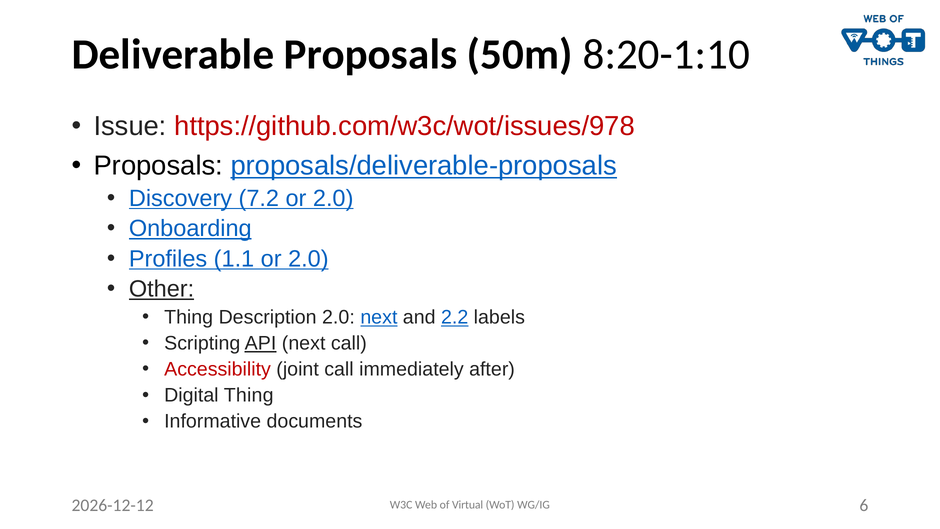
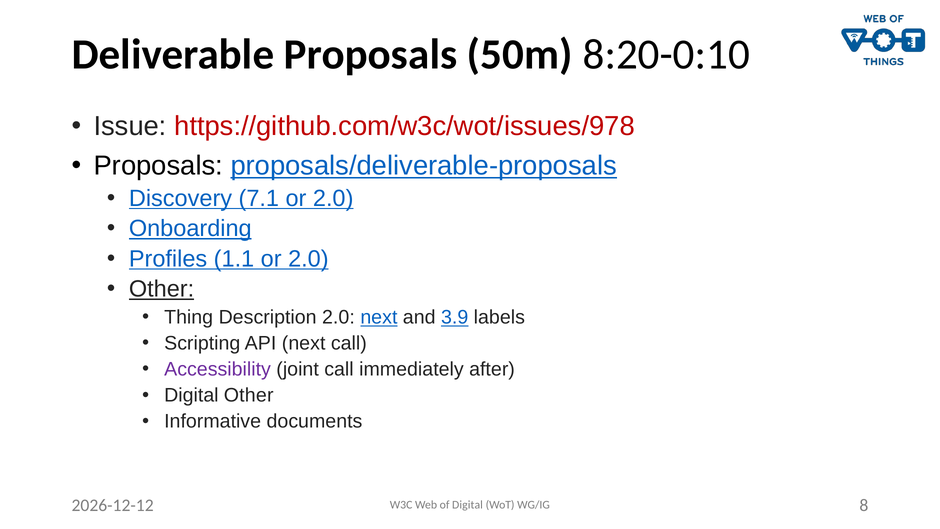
8:20-1:10: 8:20-1:10 -> 8:20-0:10
7.2: 7.2 -> 7.1
2.2: 2.2 -> 3.9
API underline: present -> none
Accessibility colour: red -> purple
Digital Thing: Thing -> Other
of Virtual: Virtual -> Digital
6: 6 -> 8
